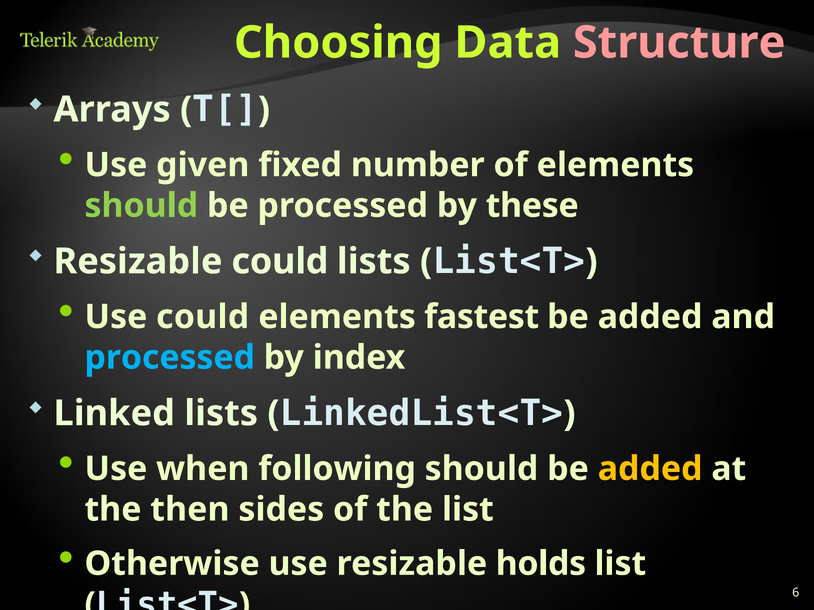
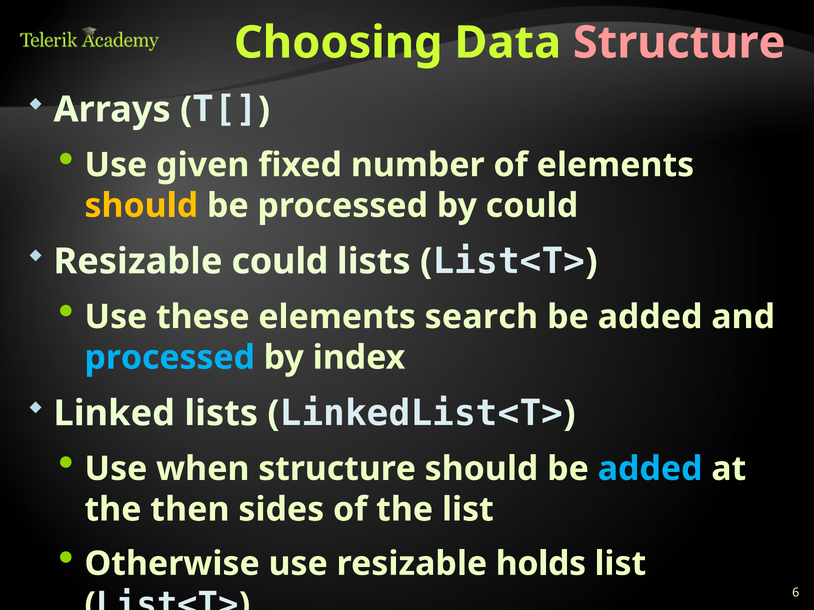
should at (141, 206) colour: light green -> yellow
by these: these -> could
Use could: could -> these
fastest: fastest -> search
when following: following -> structure
added at (650, 469) colour: yellow -> light blue
